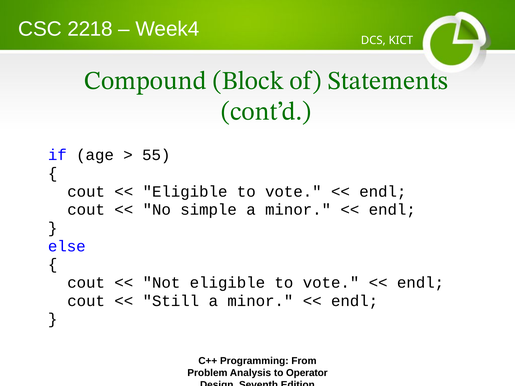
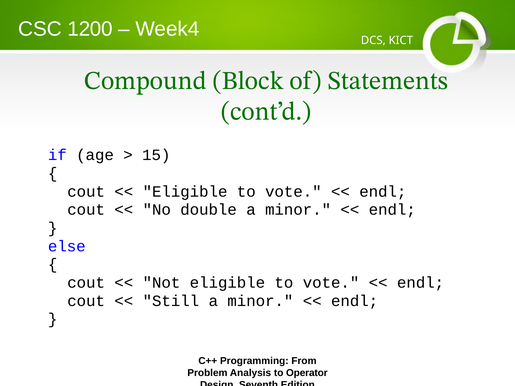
2218: 2218 -> 1200
55: 55 -> 15
simple: simple -> double
